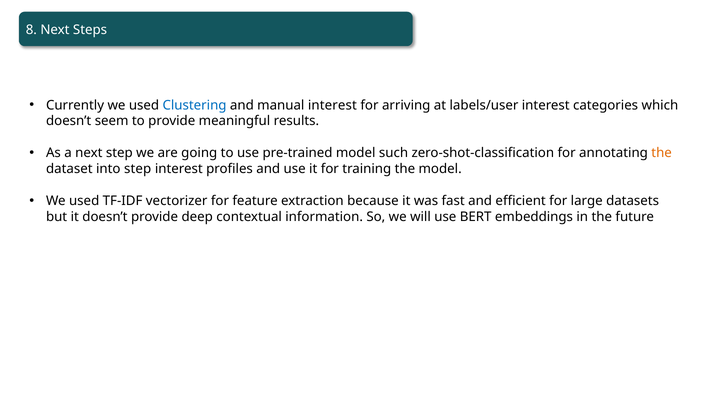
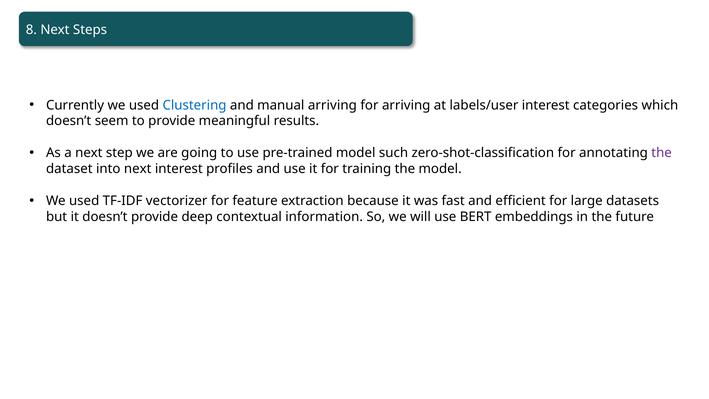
manual interest: interest -> arriving
the at (662, 153) colour: orange -> purple
into step: step -> next
